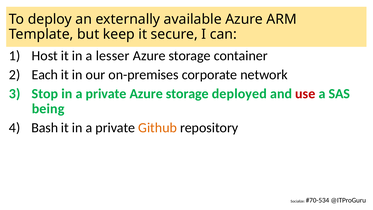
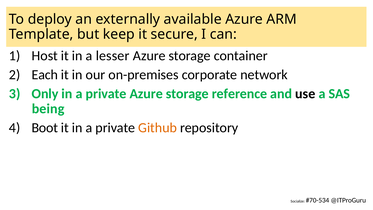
Stop: Stop -> Only
deployed: deployed -> reference
use colour: red -> black
Bash: Bash -> Boot
